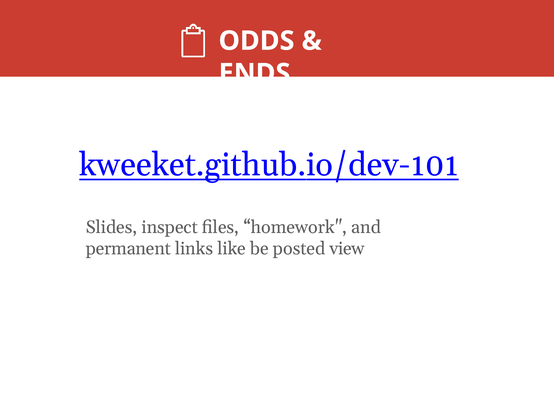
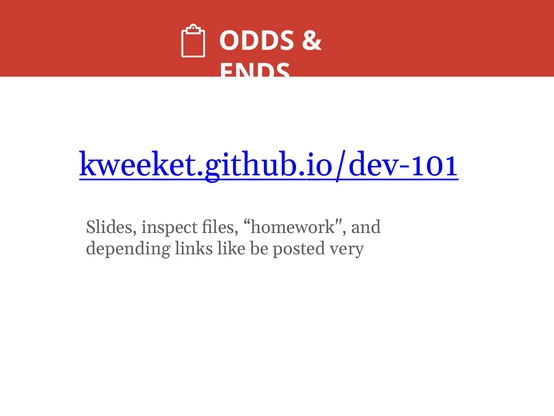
permanent: permanent -> depending
view: view -> very
